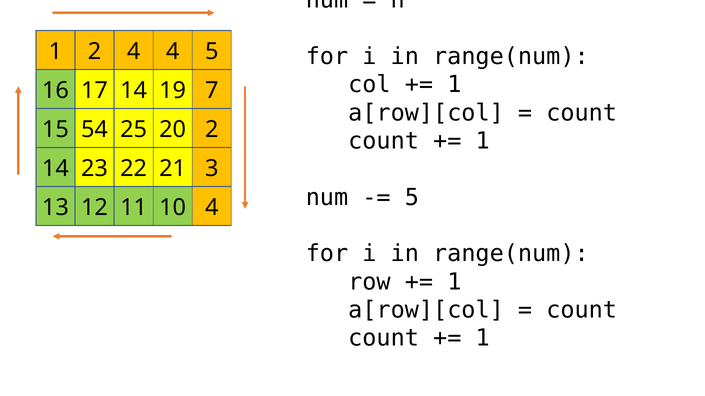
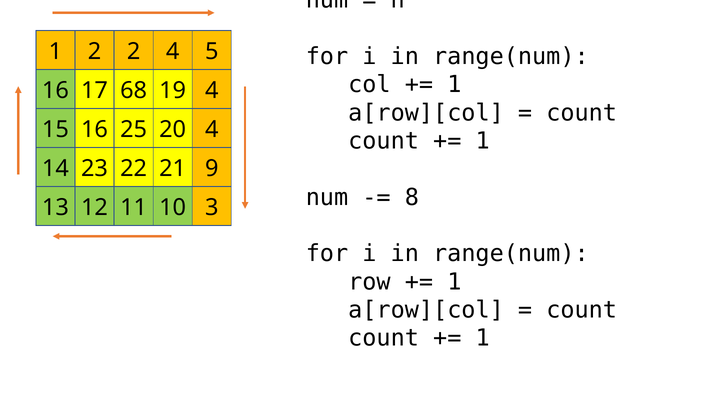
2 4: 4 -> 2
17 14: 14 -> 68
19 7: 7 -> 4
15 54: 54 -> 16
20 2: 2 -> 4
3: 3 -> 9
5 at (412, 198): 5 -> 8
10 4: 4 -> 3
